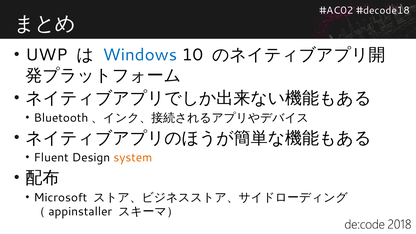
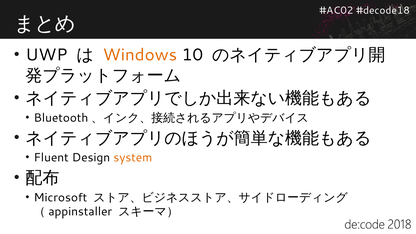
Windows colour: blue -> orange
